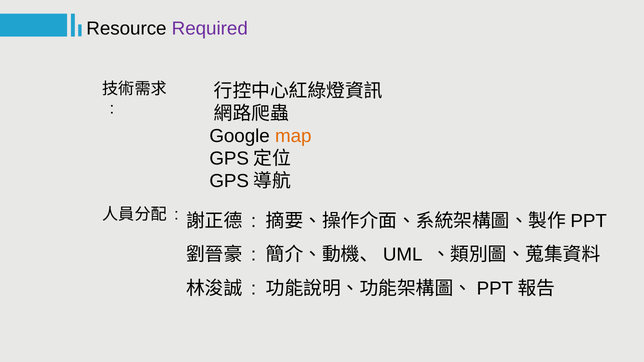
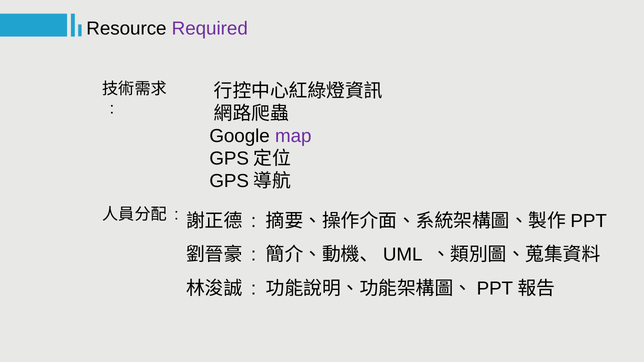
map colour: orange -> purple
